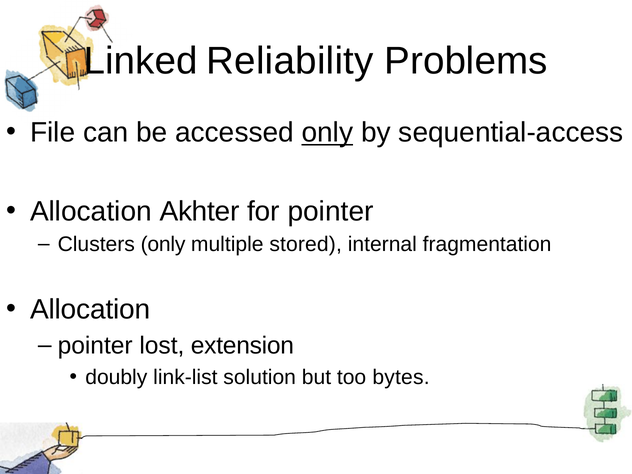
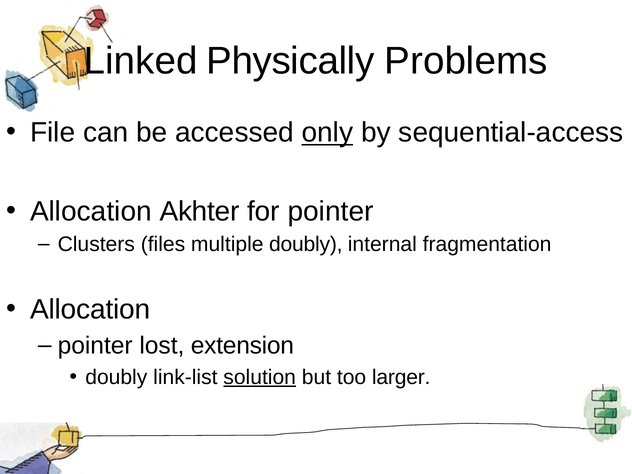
Reliability: Reliability -> Physically
Clusters only: only -> files
multiple stored: stored -> doubly
solution underline: none -> present
bytes: bytes -> larger
